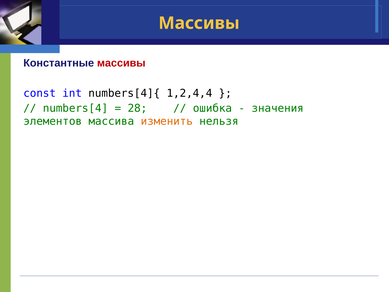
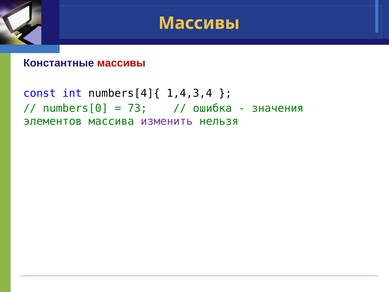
1,2,4,4: 1,2,4,4 -> 1,4,3,4
numbers[4: numbers[4 -> numbers[0
28: 28 -> 73
изменить colour: orange -> purple
